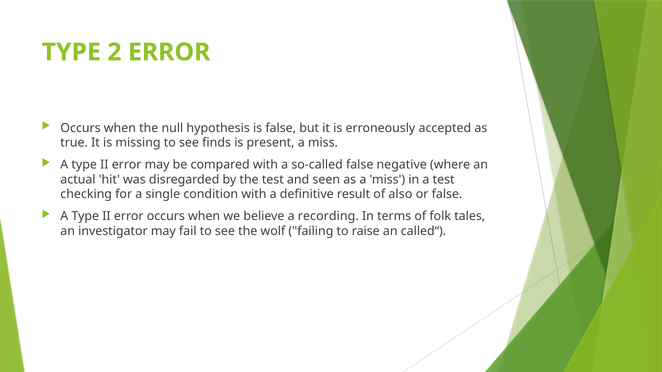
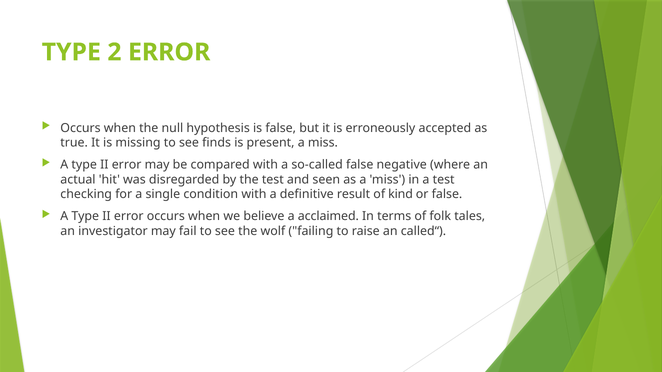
also: also -> kind
recording: recording -> acclaimed
